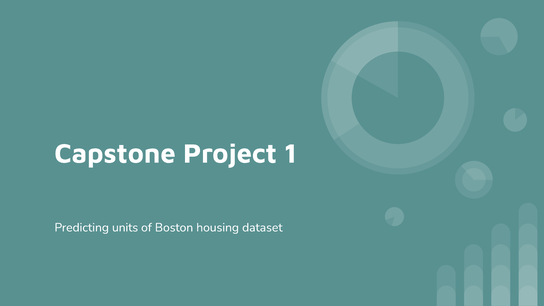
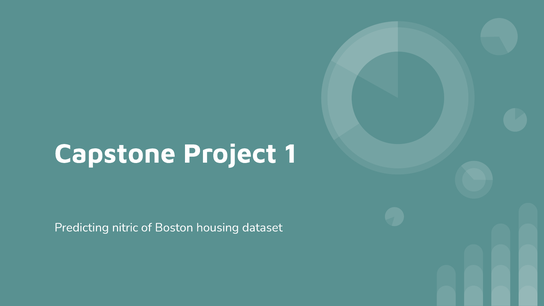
units: units -> nitric
